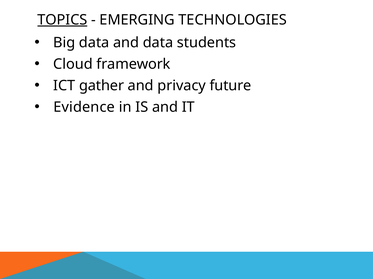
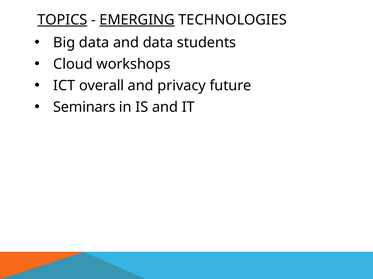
EMERGING underline: none -> present
framework: framework -> workshops
gather: gather -> overall
Evidence: Evidence -> Seminars
